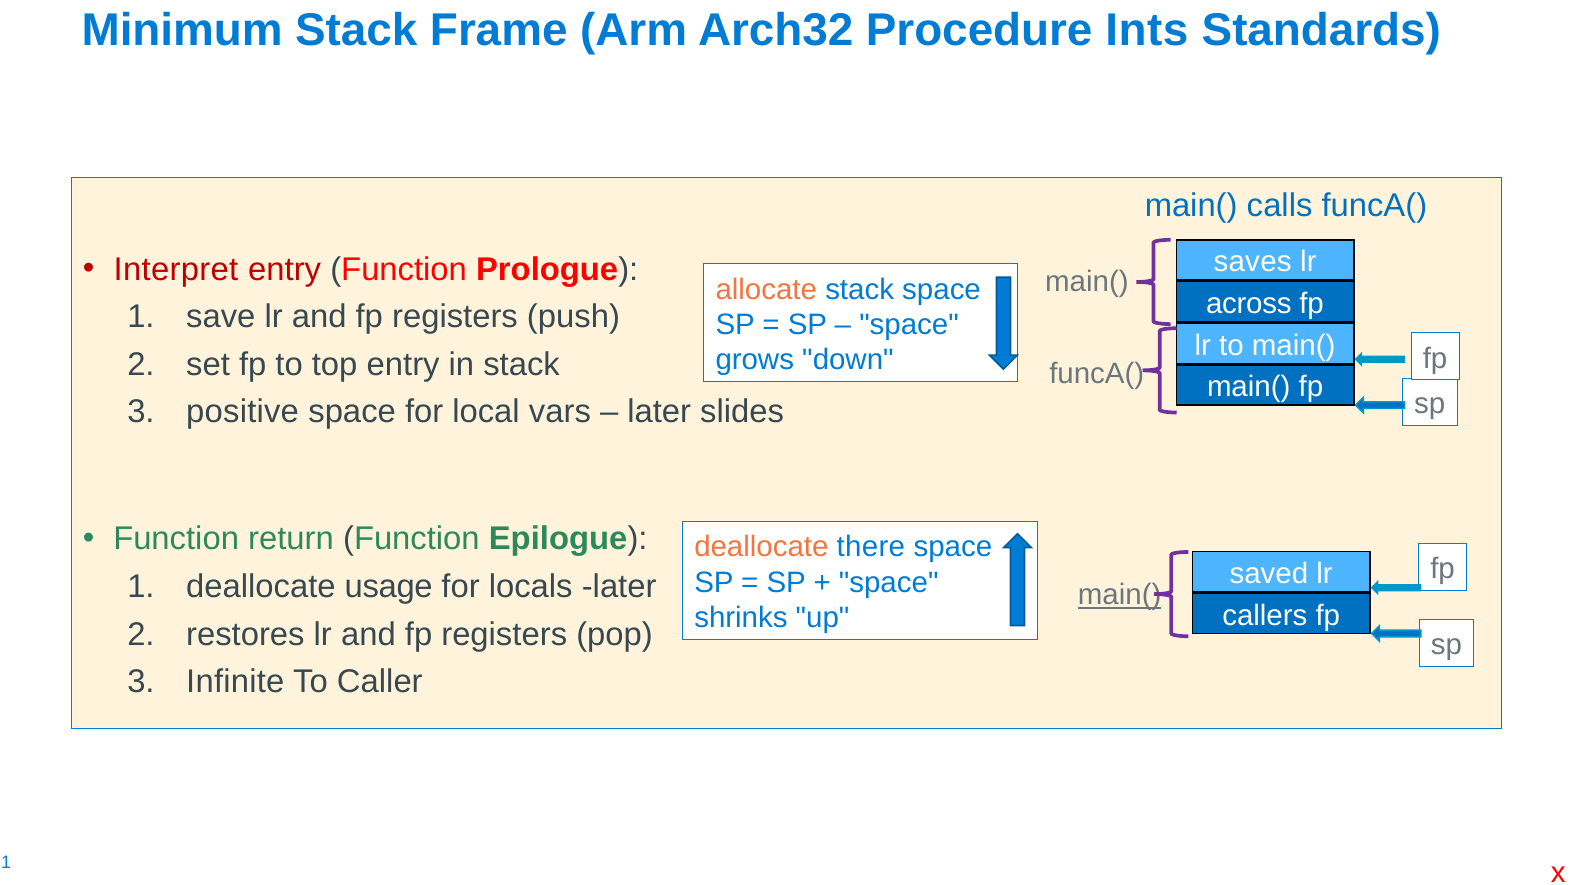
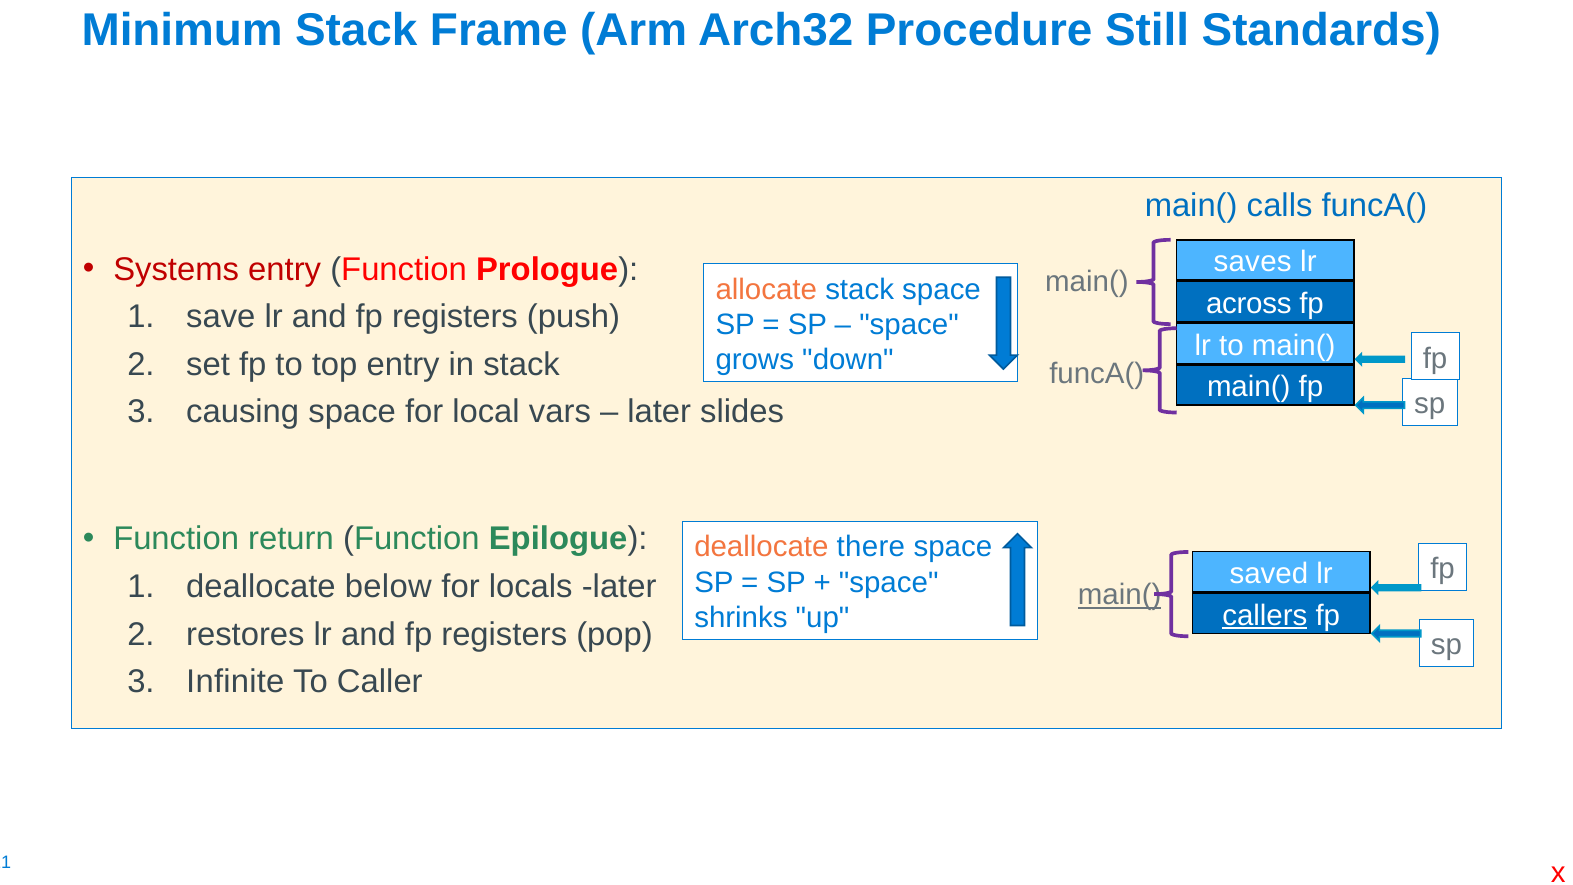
Ints: Ints -> Still
Interpret: Interpret -> Systems
positive: positive -> causing
usage: usage -> below
callers underline: none -> present
